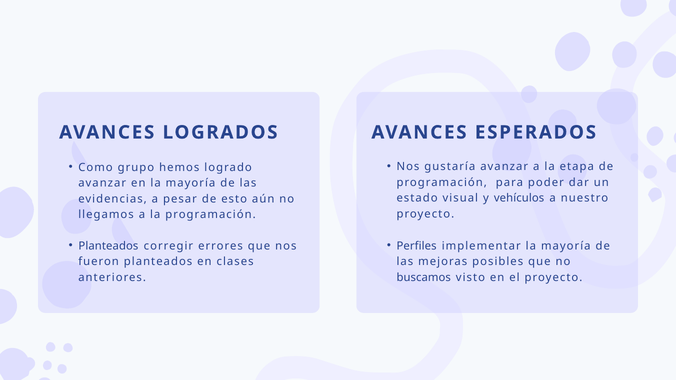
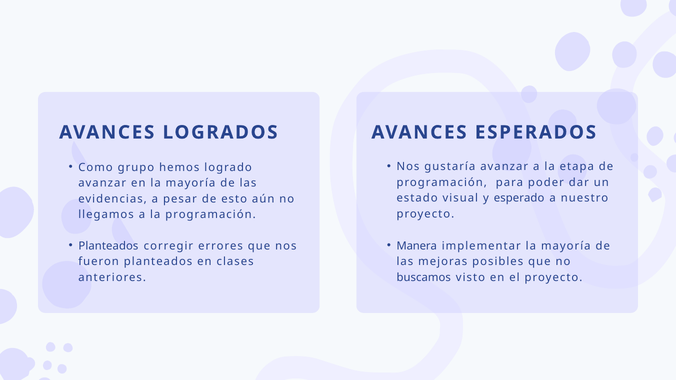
vehículos: vehículos -> esperado
Perfiles: Perfiles -> Manera
